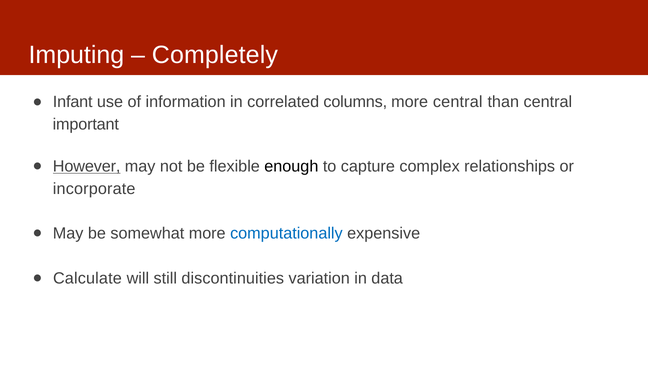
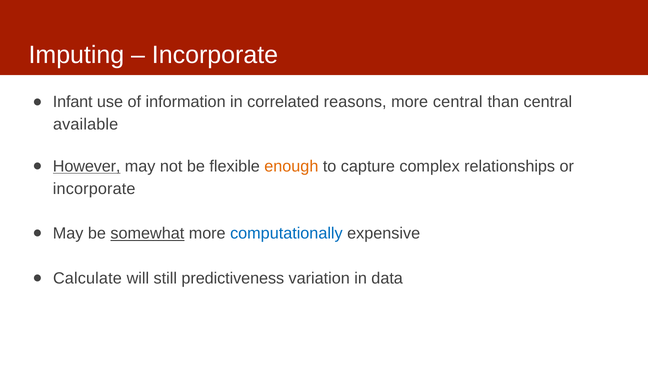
Completely at (215, 55): Completely -> Incorporate
columns: columns -> reasons
important: important -> available
enough colour: black -> orange
somewhat underline: none -> present
discontinuities: discontinuities -> predictiveness
